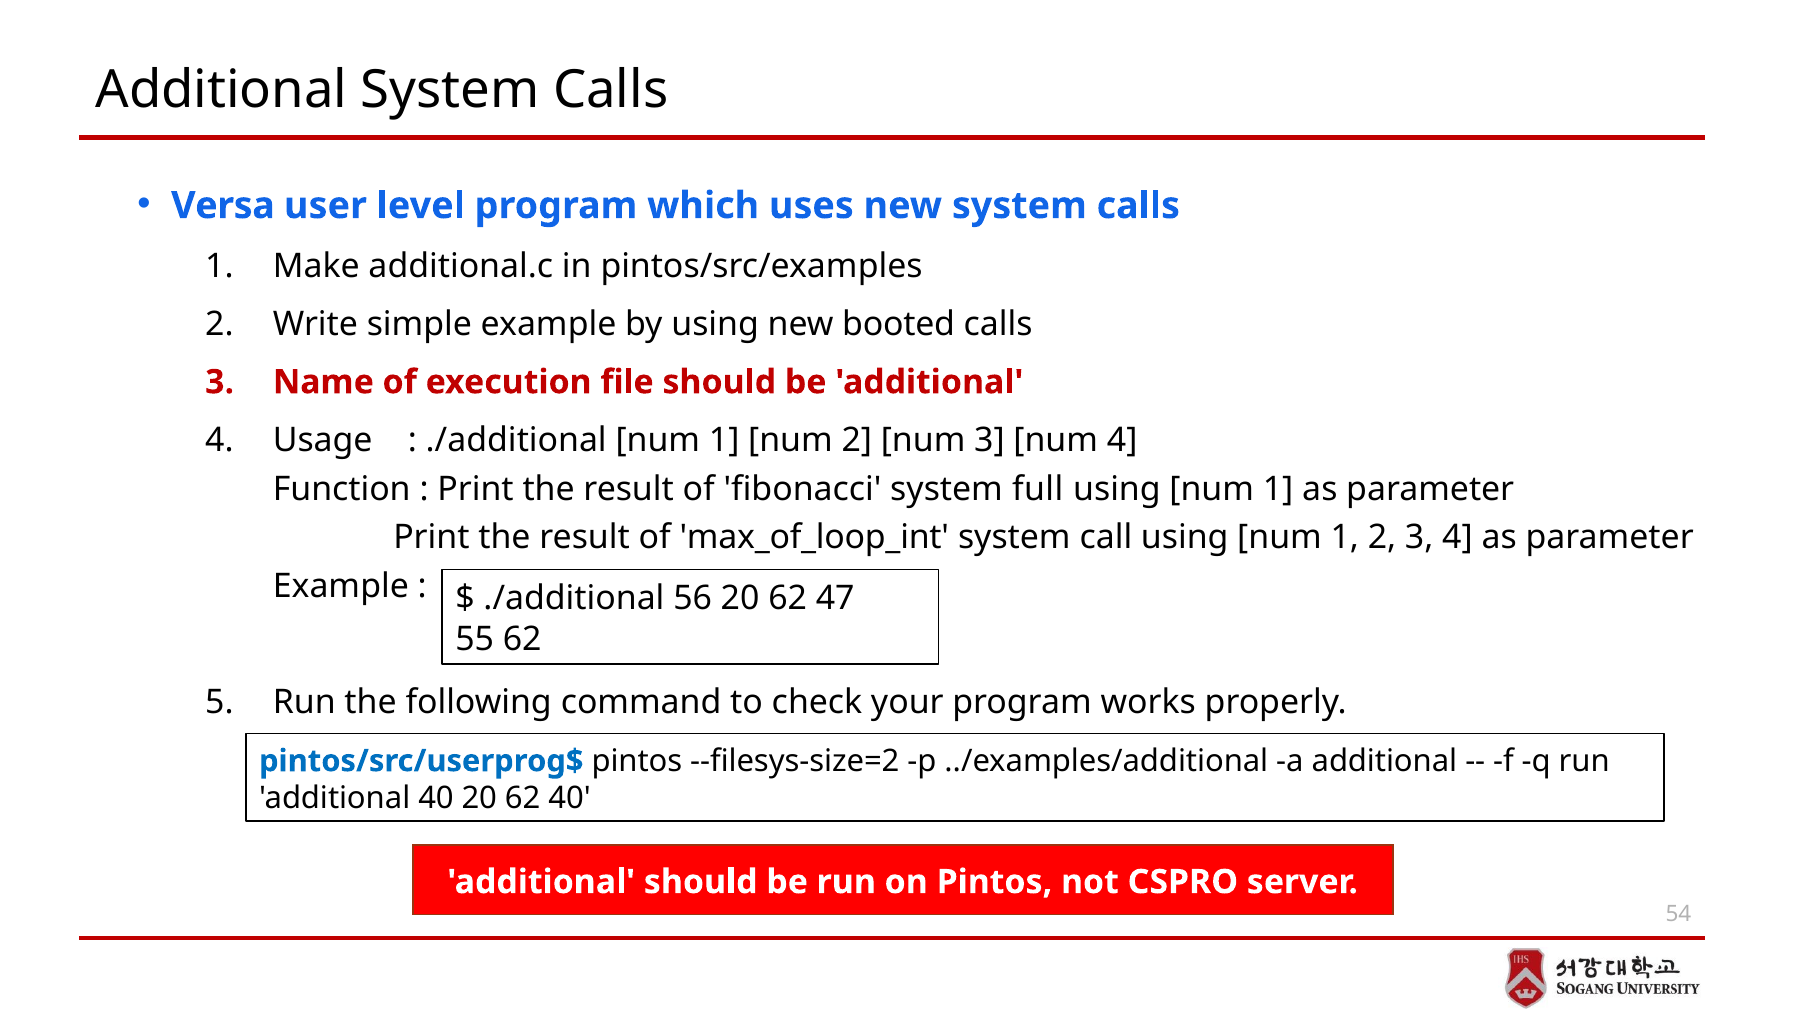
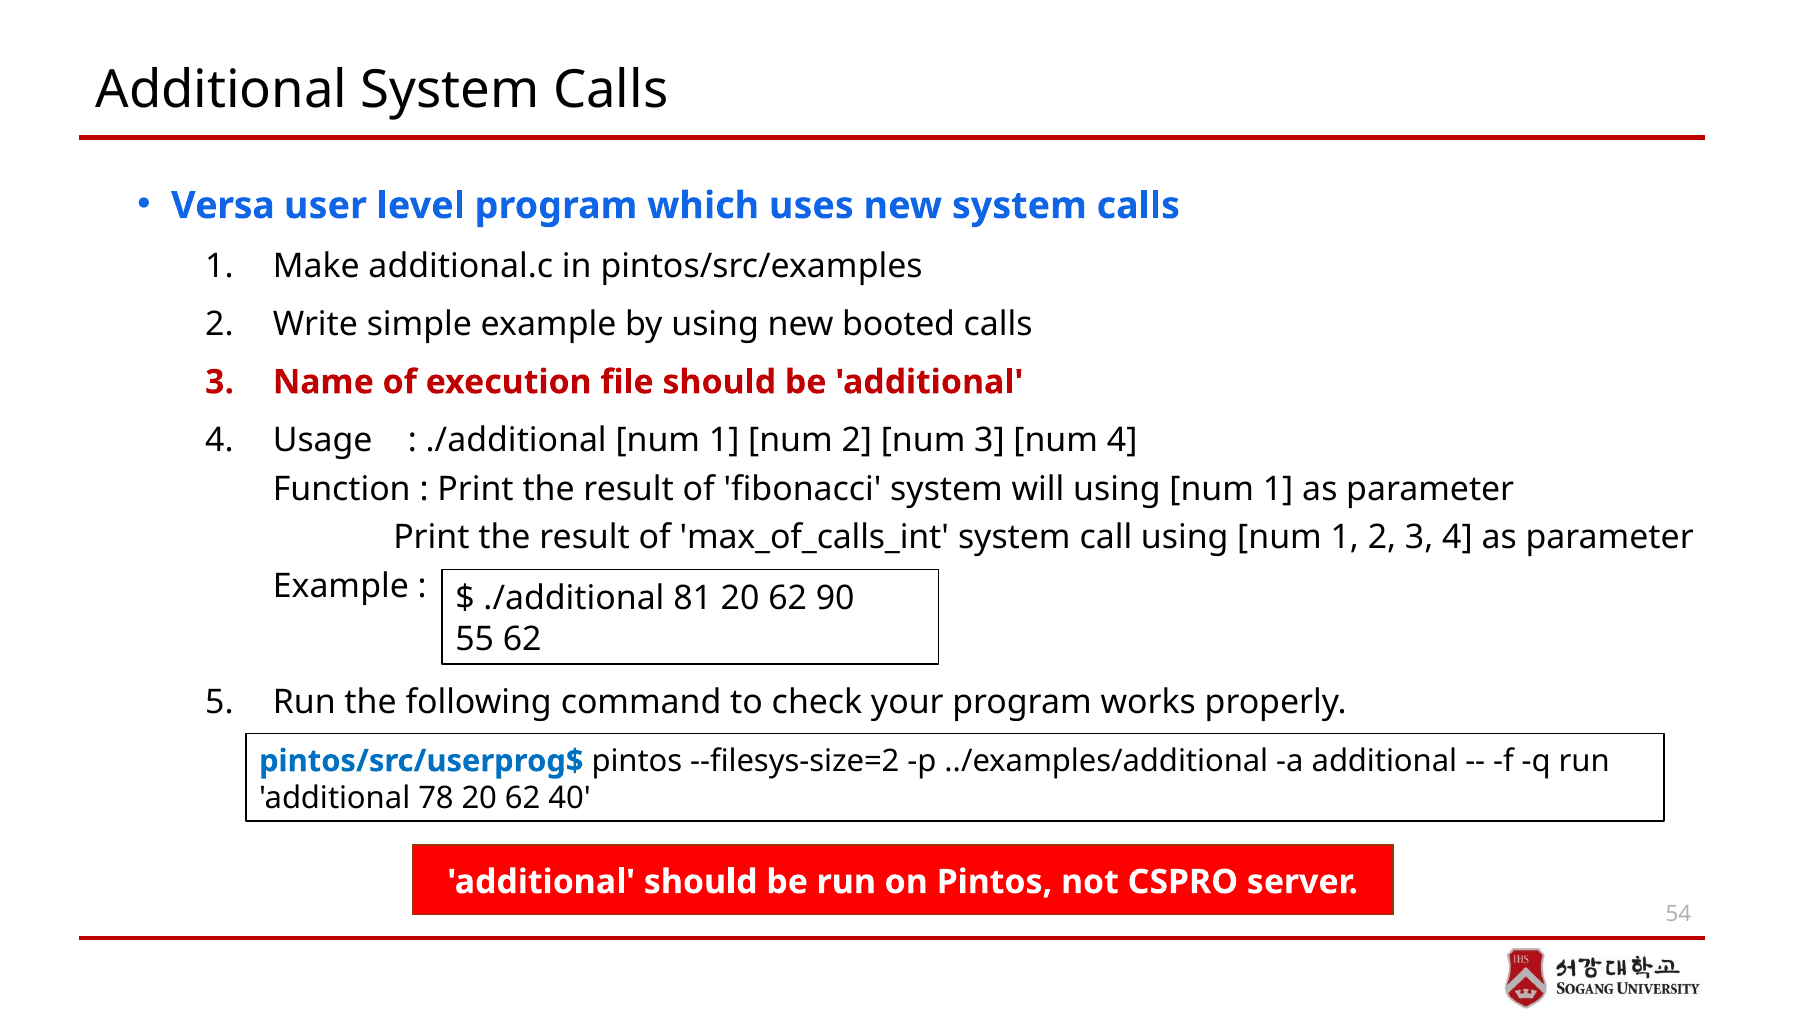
full: full -> will
max_of_loop_int: max_of_loop_int -> max_of_calls_int
56: 56 -> 81
47: 47 -> 90
additional 40: 40 -> 78
